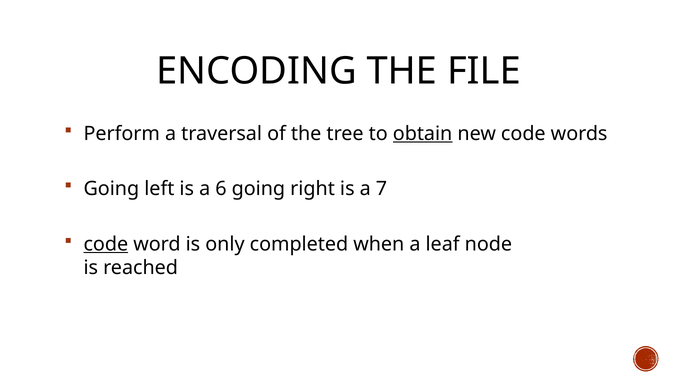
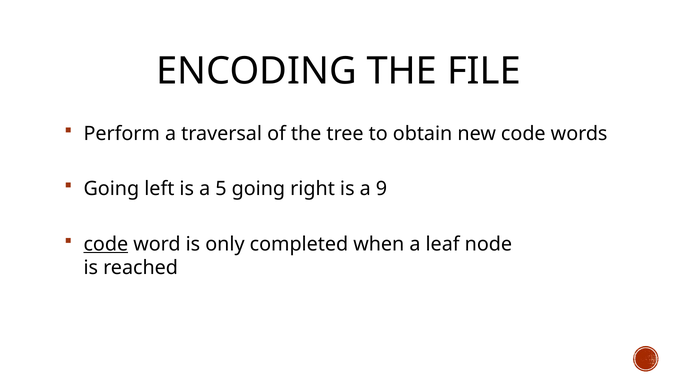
obtain underline: present -> none
6: 6 -> 5
7: 7 -> 9
